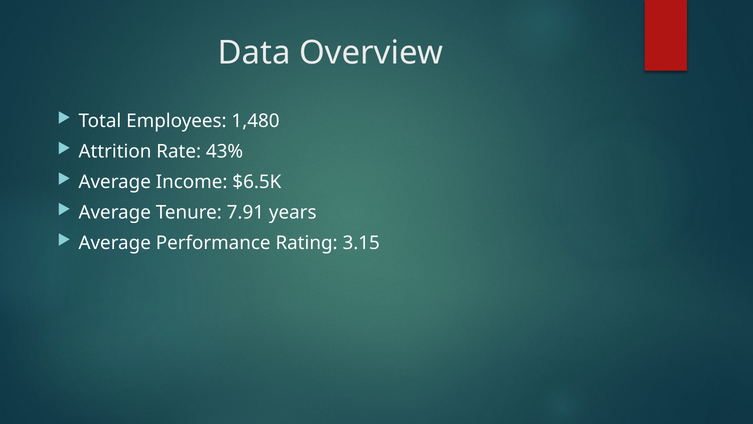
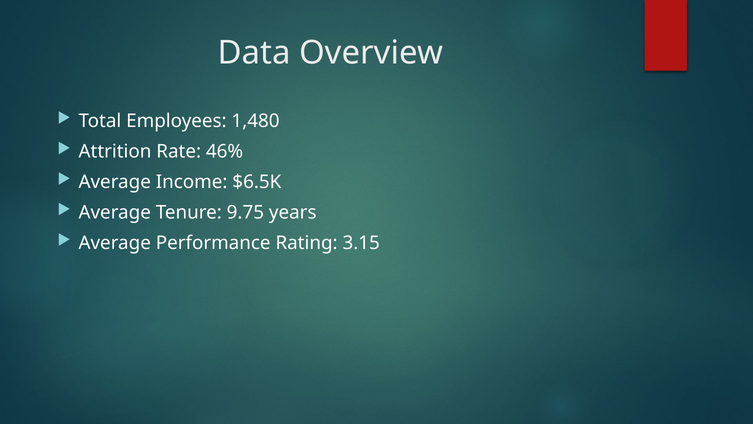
43%: 43% -> 46%
7.91: 7.91 -> 9.75
